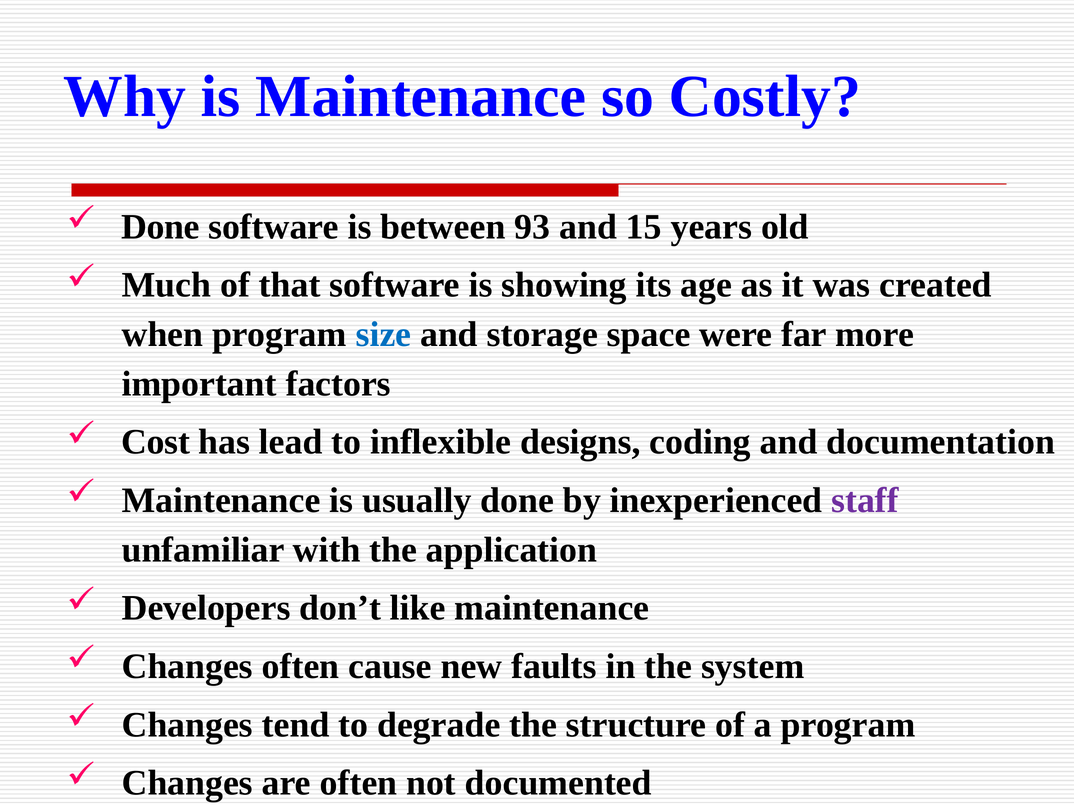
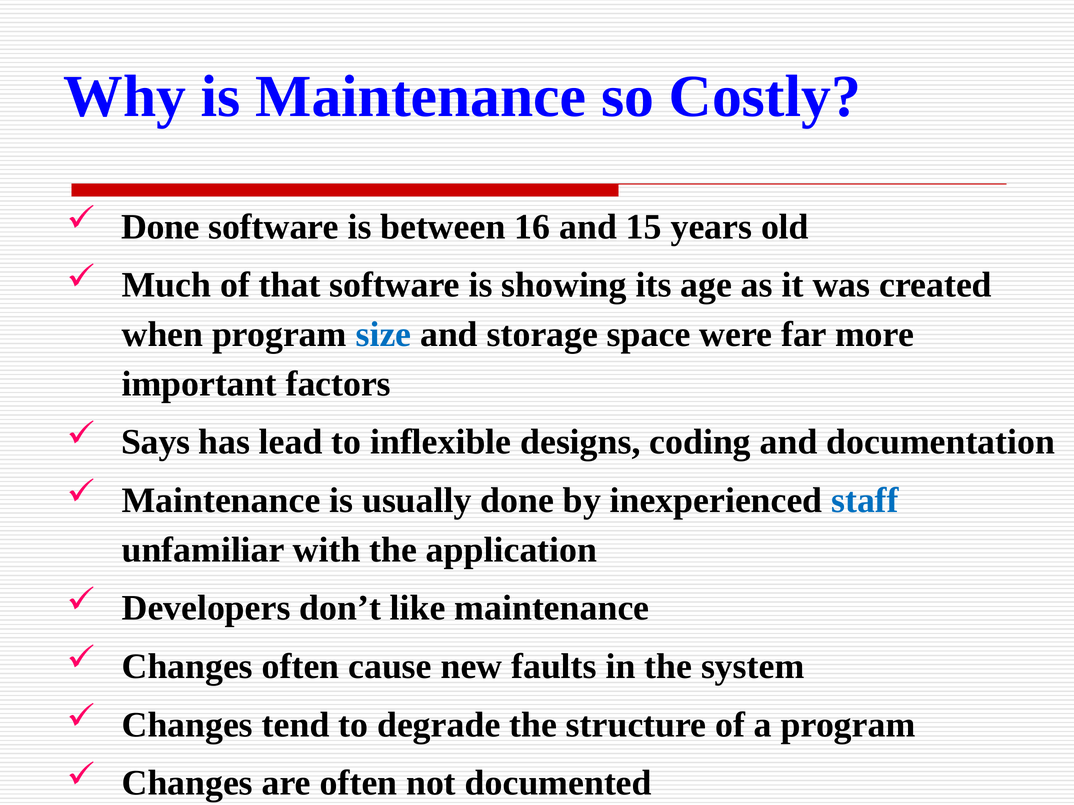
93: 93 -> 16
Cost: Cost -> Says
staff colour: purple -> blue
